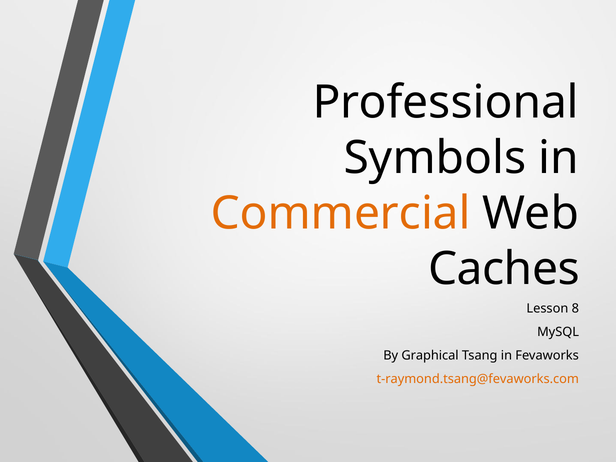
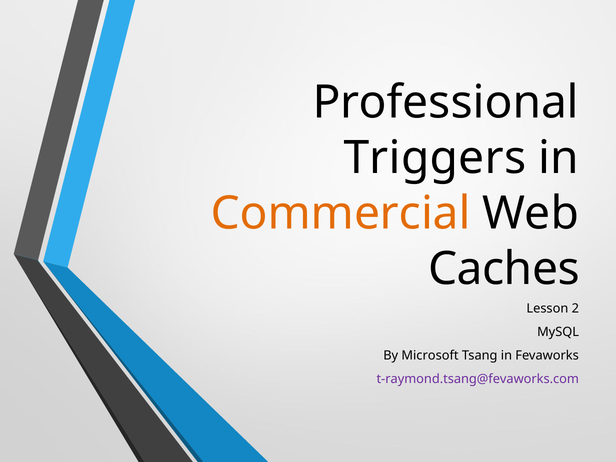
Symbols: Symbols -> Triggers
8: 8 -> 2
Graphical: Graphical -> Microsoft
t-raymond.tsang@fevaworks.com colour: orange -> purple
